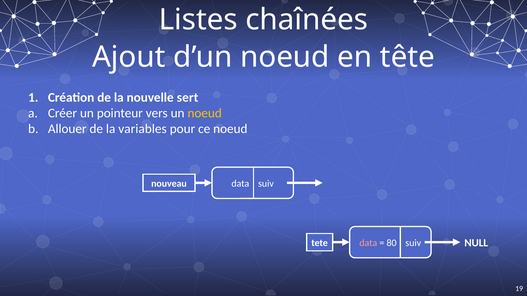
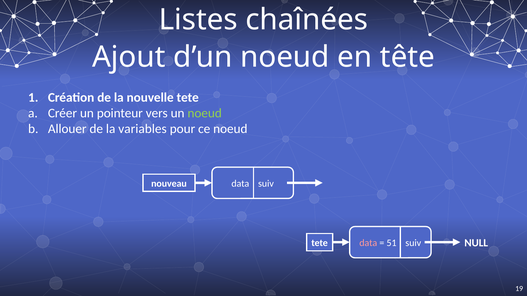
nouvelle sert: sert -> tete
noeud at (205, 113) colour: yellow -> light green
80: 80 -> 51
